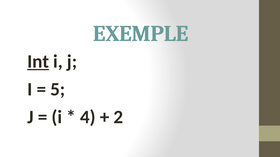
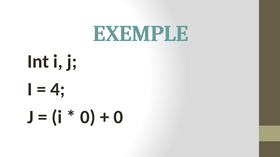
Int underline: present -> none
5: 5 -> 4
4 at (88, 117): 4 -> 0
2 at (118, 117): 2 -> 0
